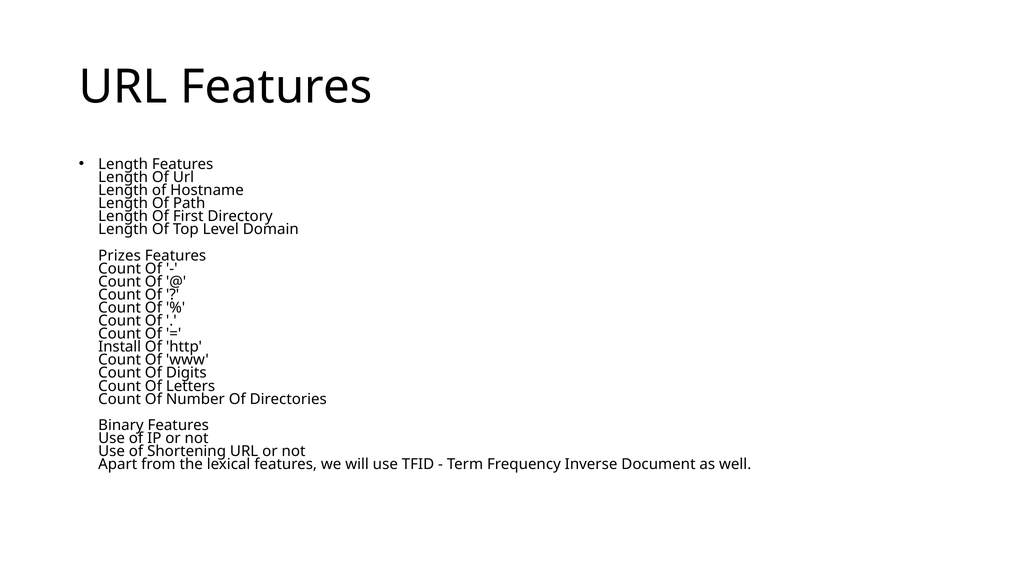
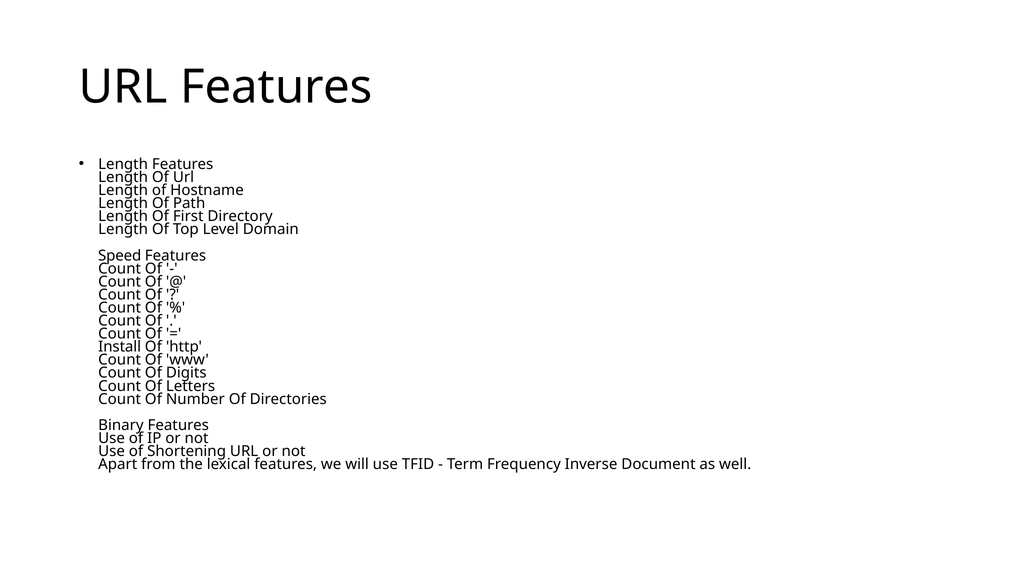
Prizes: Prizes -> Speed
